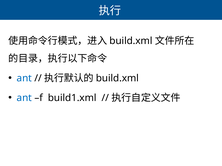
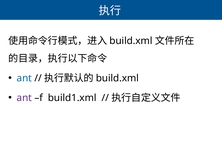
ant at (24, 98) colour: blue -> purple
